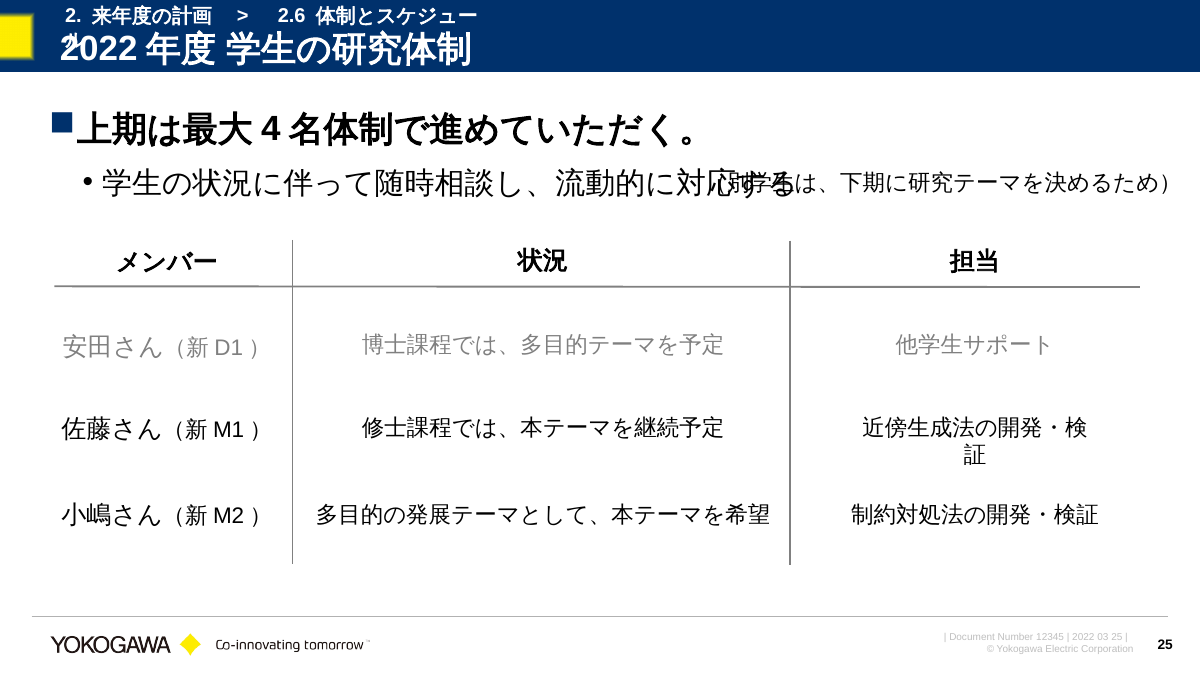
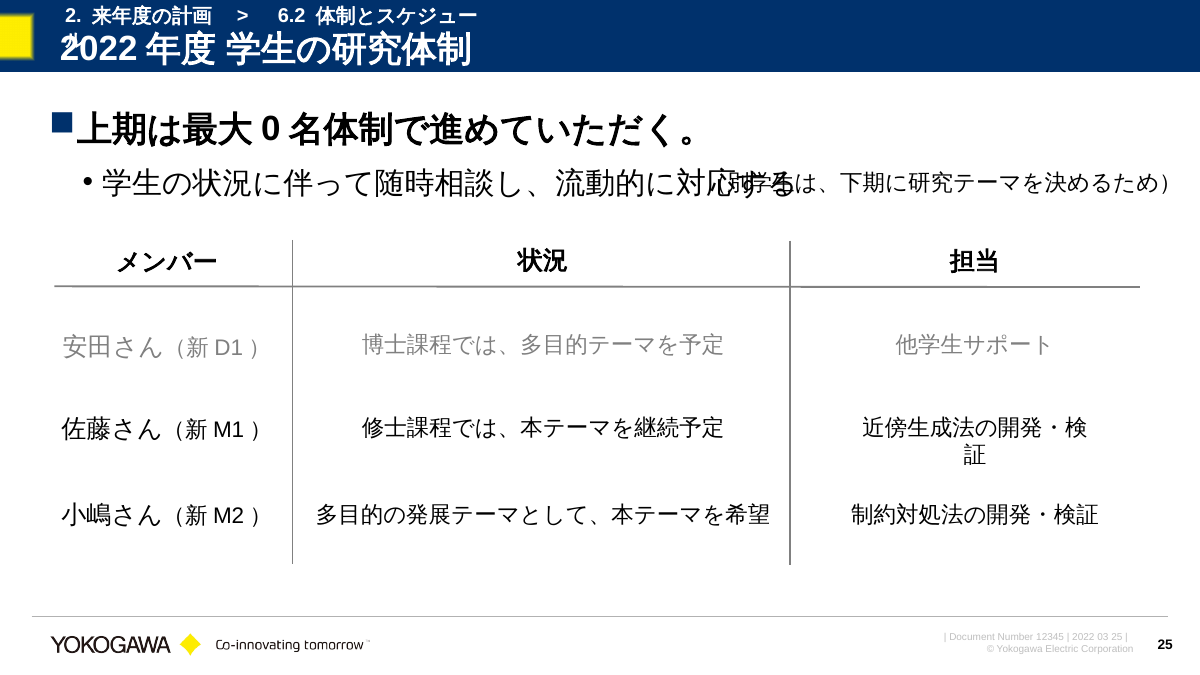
2.6: 2.6 -> 6.2
4: 4 -> 0
